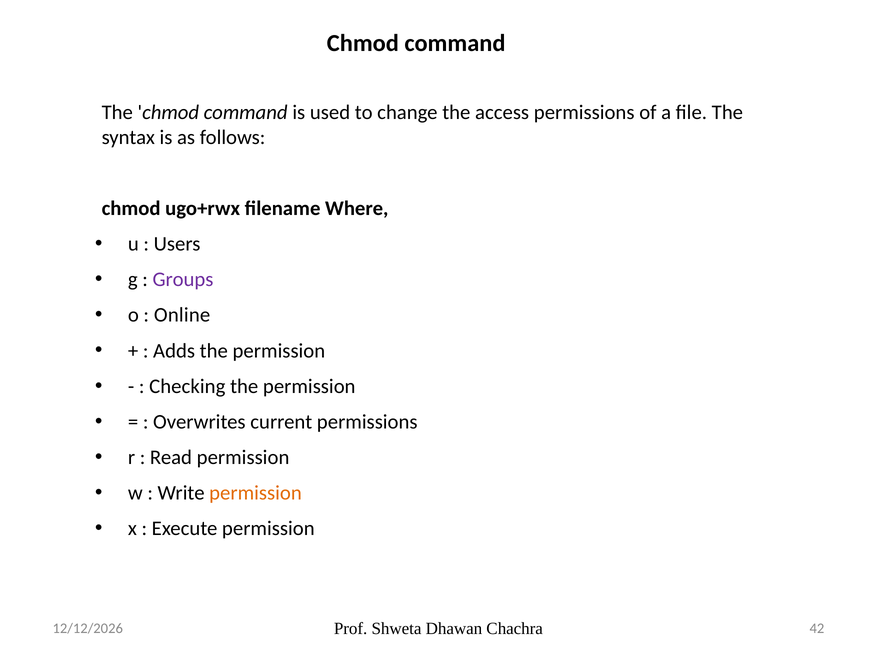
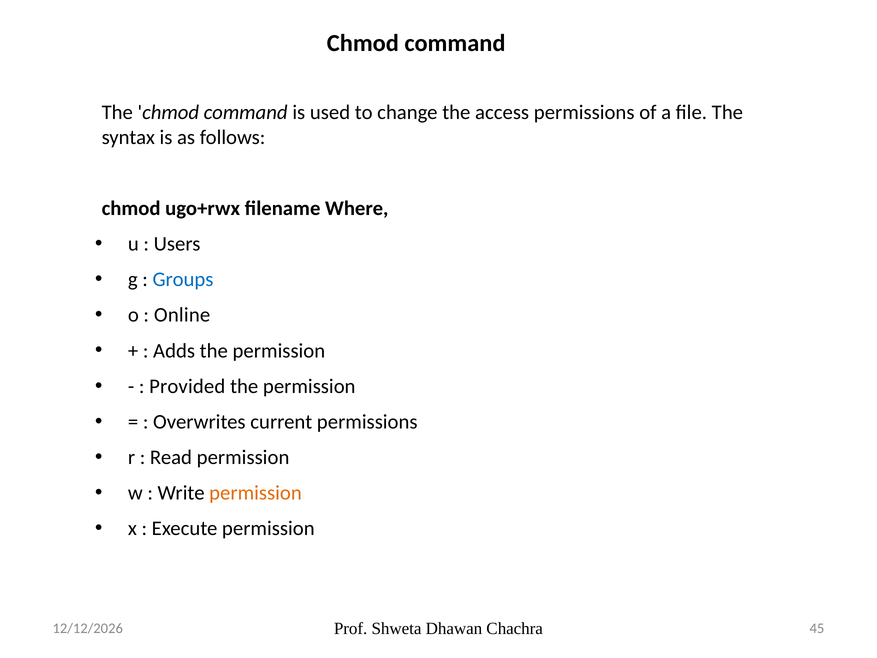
Groups colour: purple -> blue
Checking: Checking -> Provided
42: 42 -> 45
